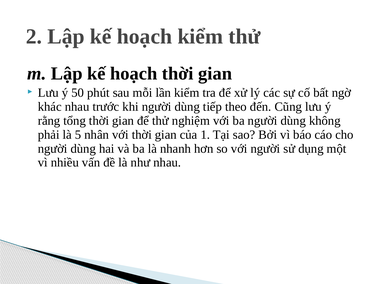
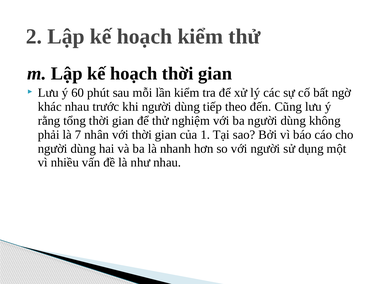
50: 50 -> 60
5: 5 -> 7
